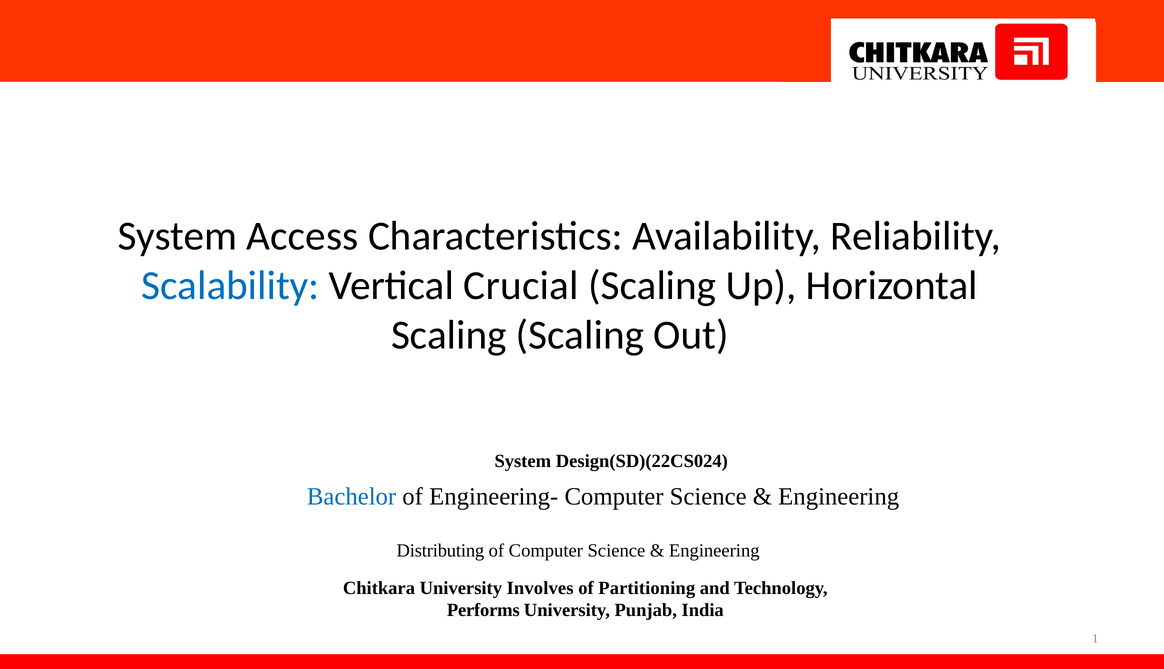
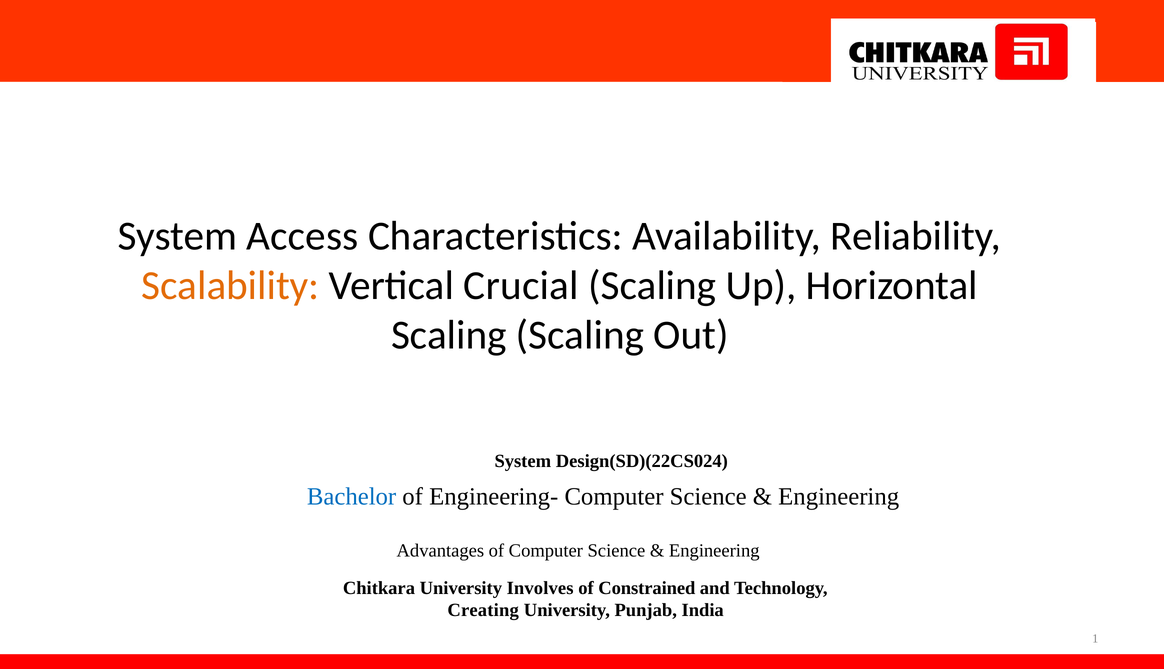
Scalability colour: blue -> orange
Distributing: Distributing -> Advantages
Partitioning: Partitioning -> Constrained
Performs: Performs -> Creating
